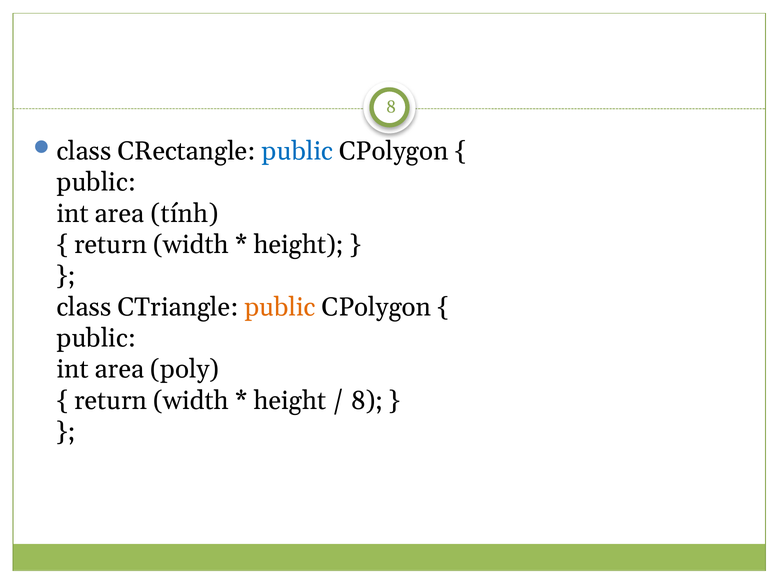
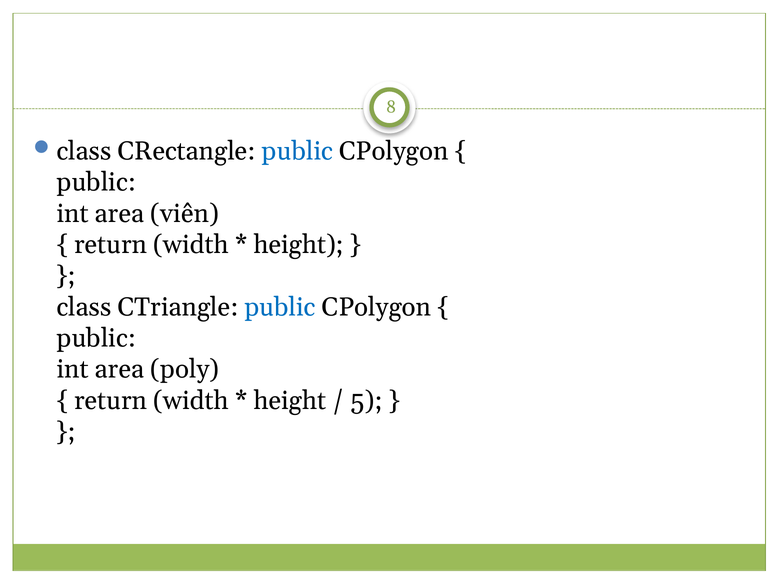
tính: tính -> viên
public at (280, 307) colour: orange -> blue
8 at (367, 401): 8 -> 5
